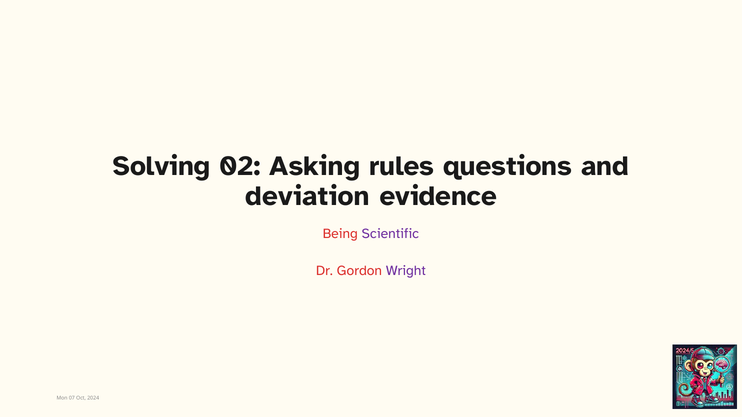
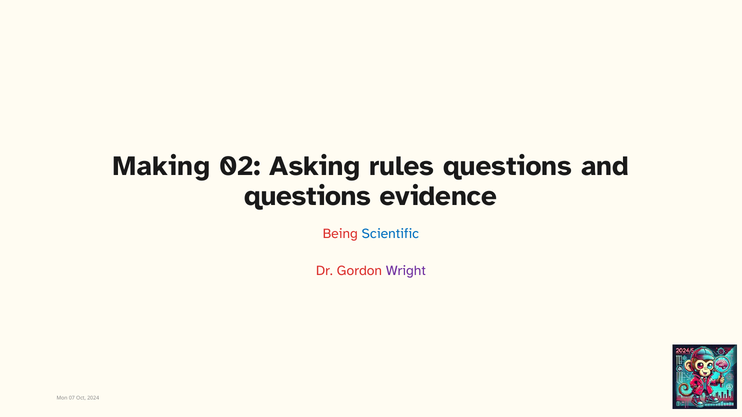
Solving: Solving -> Making
deviation at (308, 196): deviation -> questions
Scientific colour: purple -> blue
